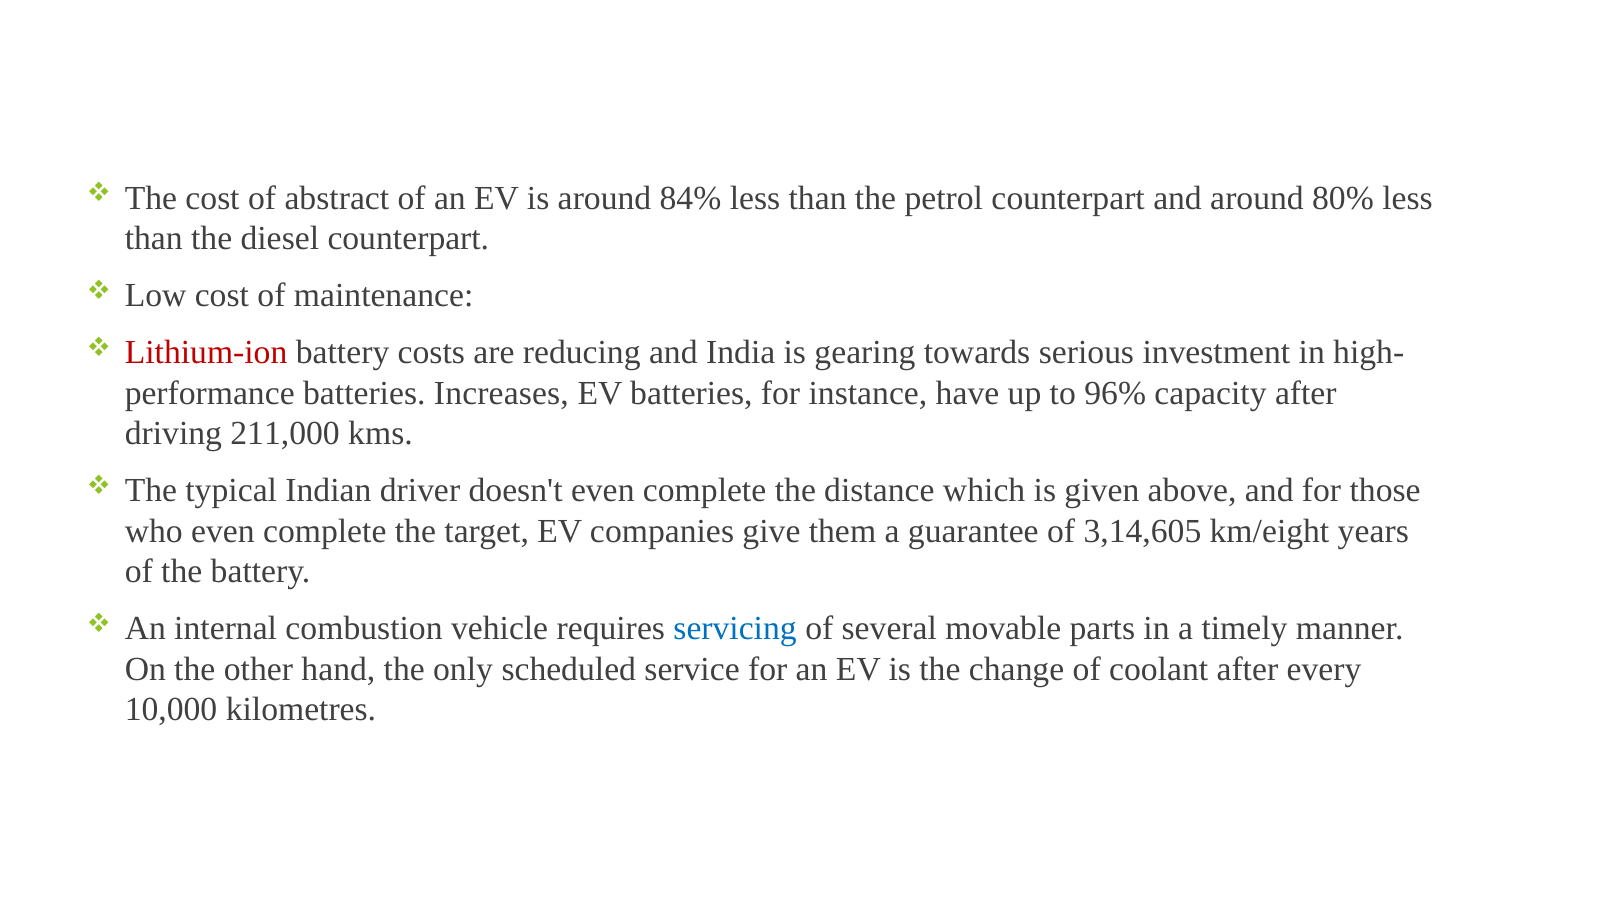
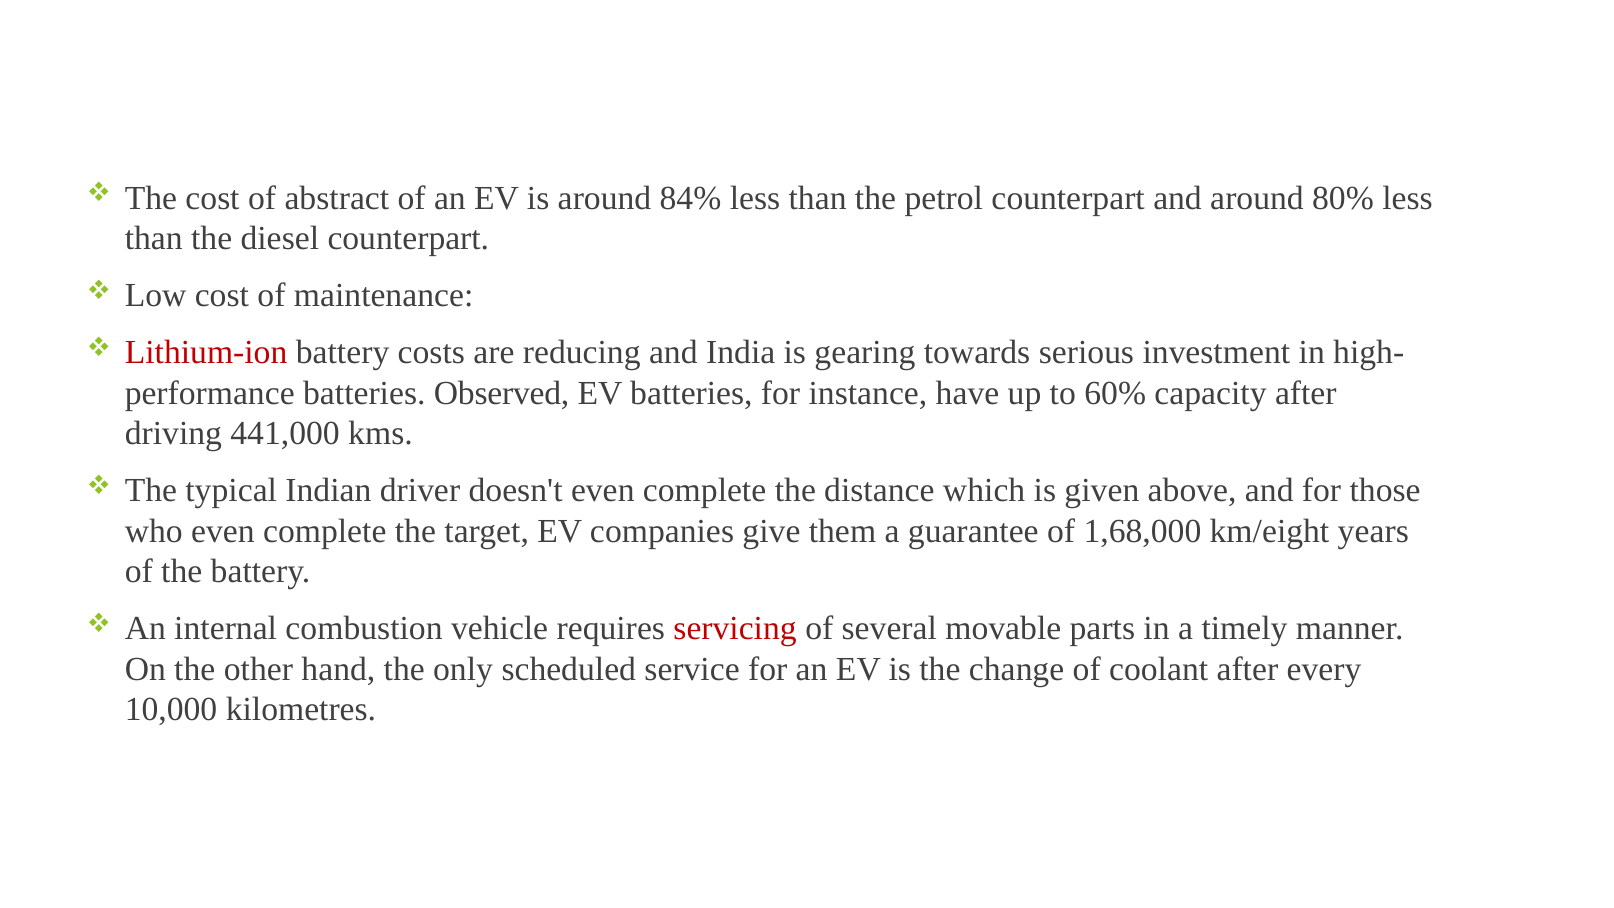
Increases: Increases -> Observed
96%: 96% -> 60%
211,000: 211,000 -> 441,000
3,14,605: 3,14,605 -> 1,68,000
servicing colour: blue -> red
